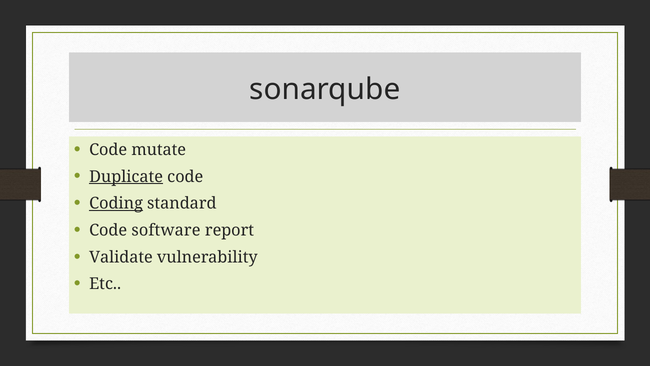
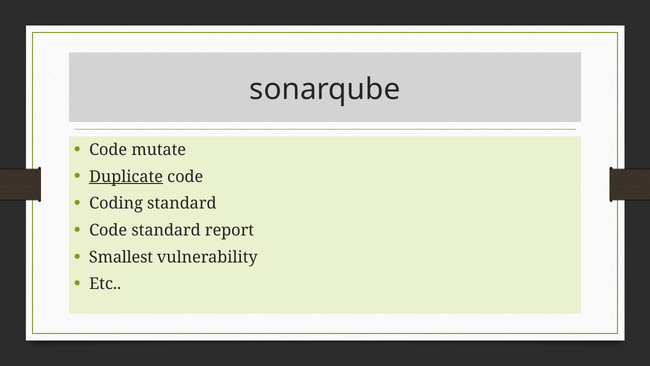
Coding underline: present -> none
Code software: software -> standard
Validate: Validate -> Smallest
